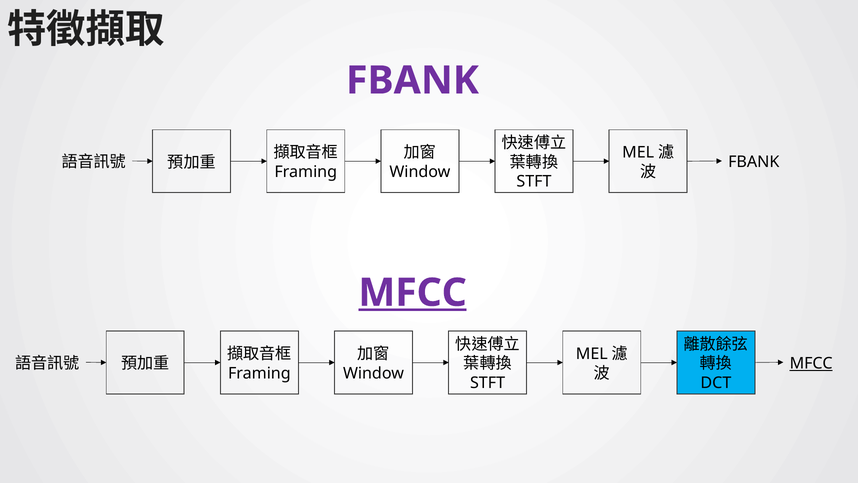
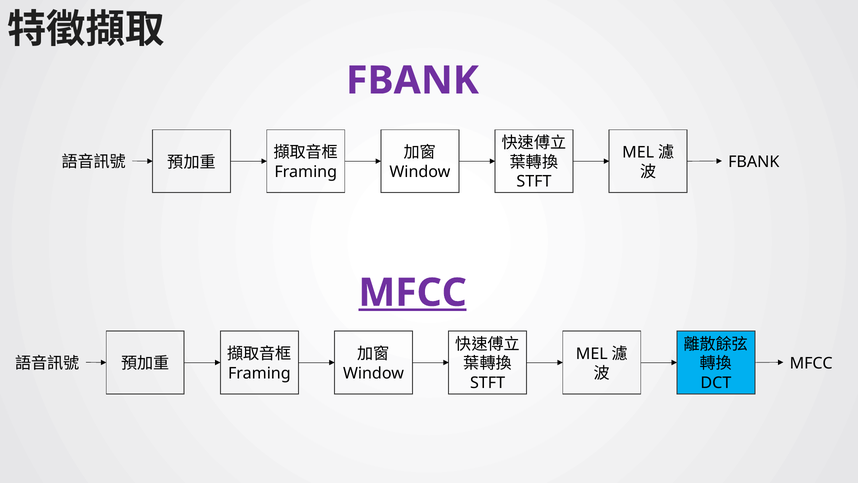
MFCC at (811, 363) underline: present -> none
